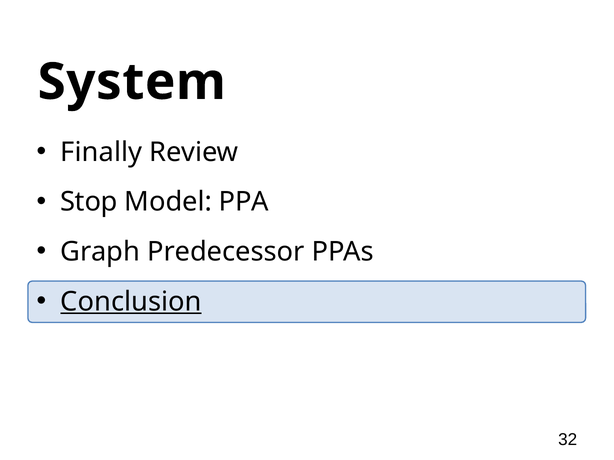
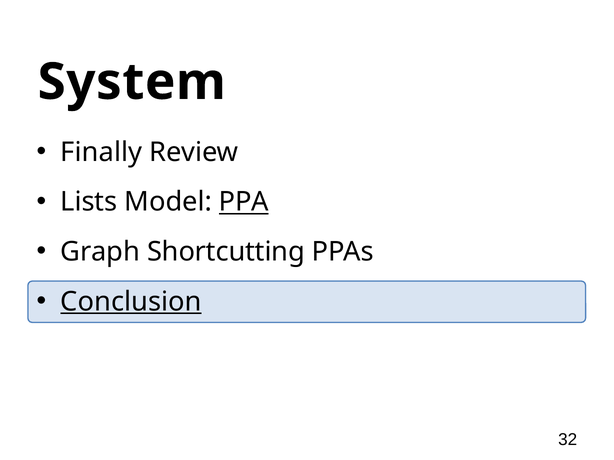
Stop: Stop -> Lists
PPA underline: none -> present
Predecessor: Predecessor -> Shortcutting
